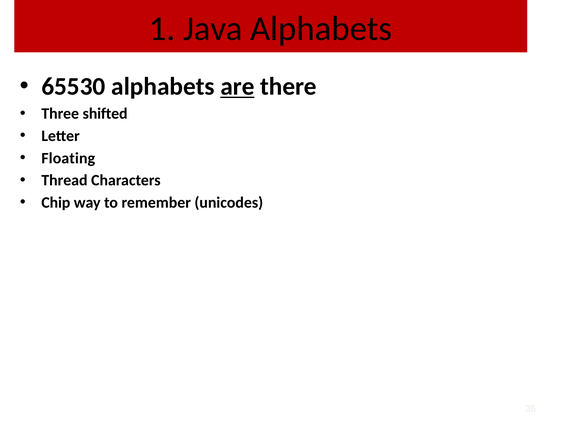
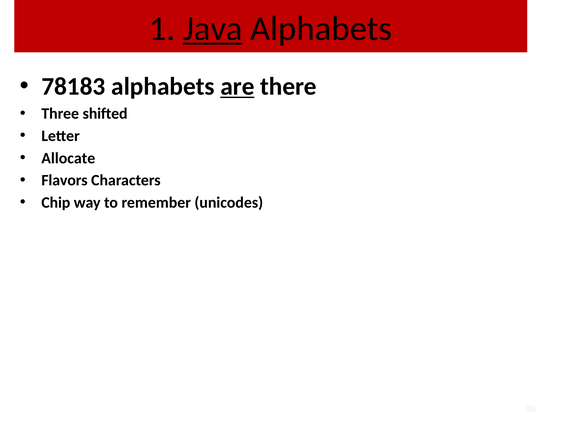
Java underline: none -> present
65530: 65530 -> 78183
Floating: Floating -> Allocate
Thread: Thread -> Flavors
